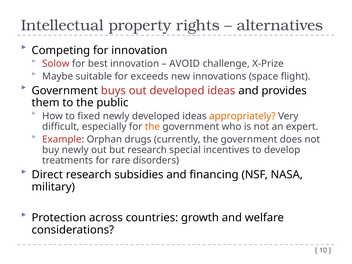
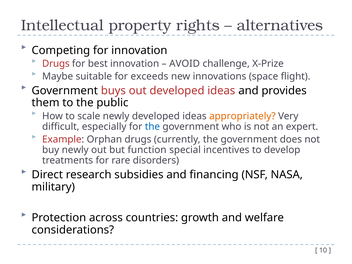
Solow at (56, 64): Solow -> Drugs
fixed: fixed -> scale
the at (152, 127) colour: orange -> blue
but research: research -> function
